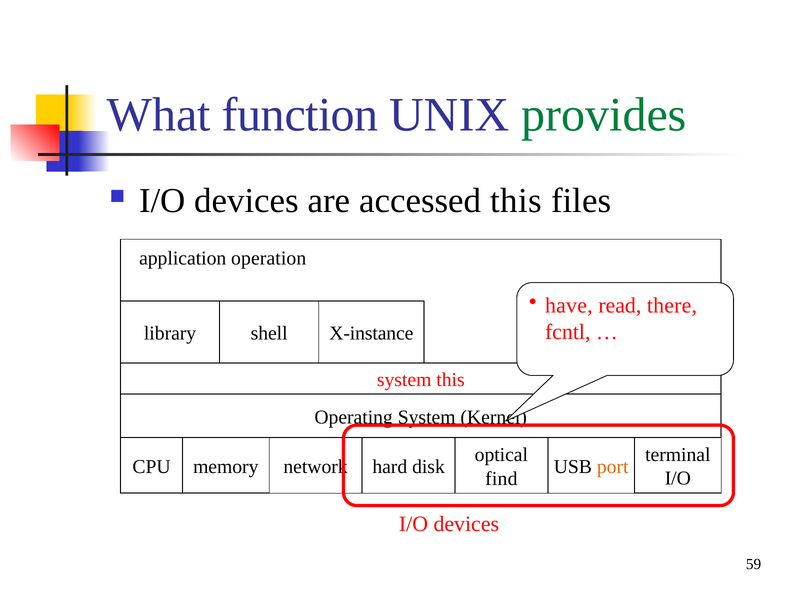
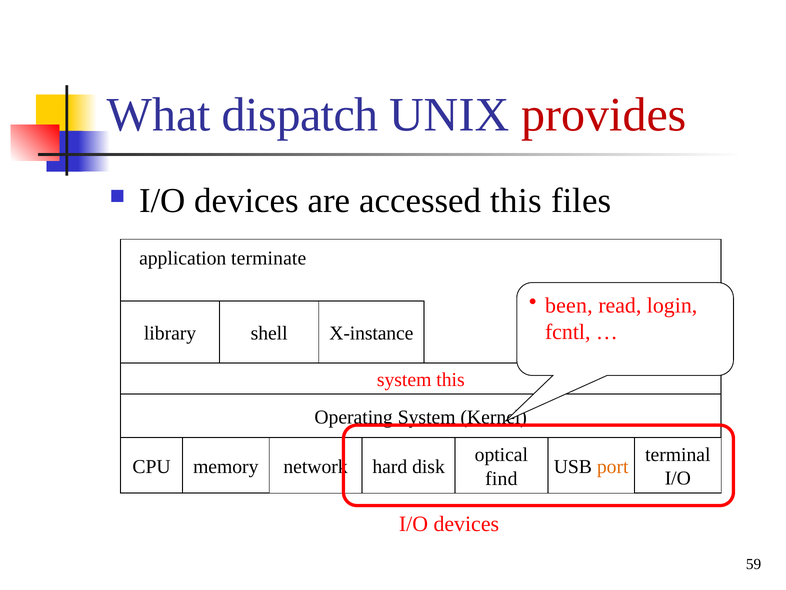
function: function -> dispatch
provides colour: green -> red
operation: operation -> terminate
have: have -> been
there: there -> login
